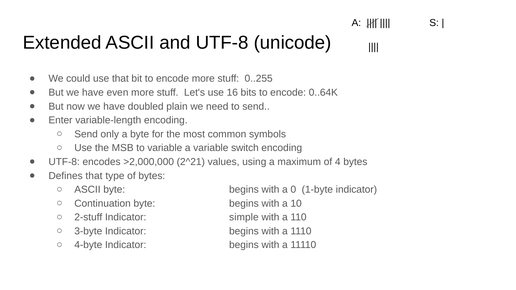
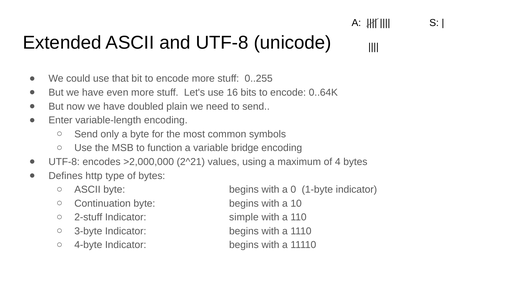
to variable: variable -> function
switch: switch -> bridge
Defines that: that -> http
